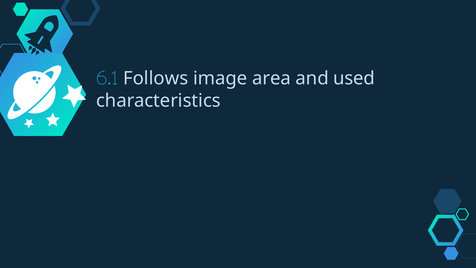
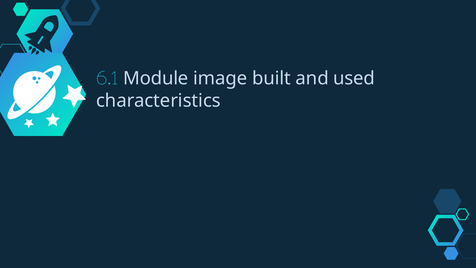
Follows: Follows -> Module
area: area -> built
